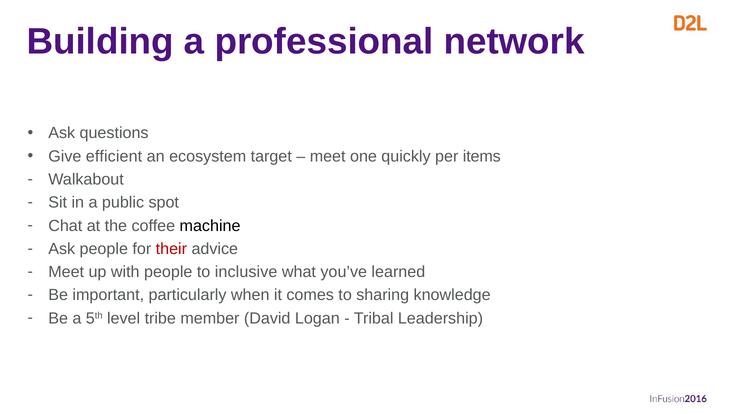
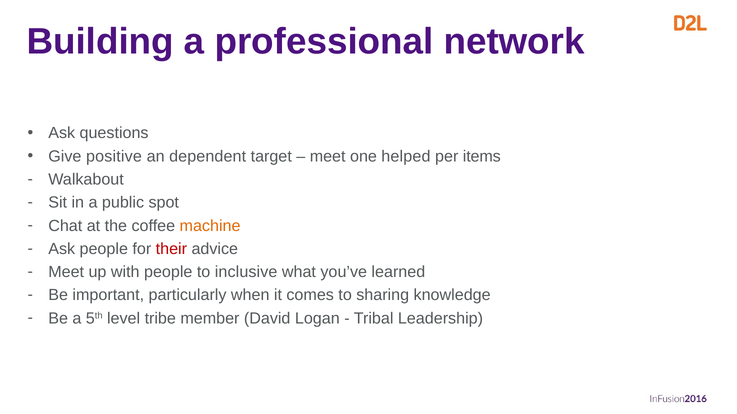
efficient: efficient -> positive
ecosystem: ecosystem -> dependent
quickly: quickly -> helped
machine colour: black -> orange
